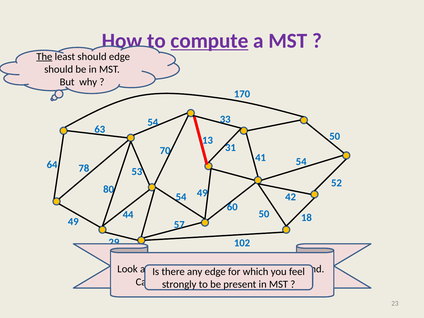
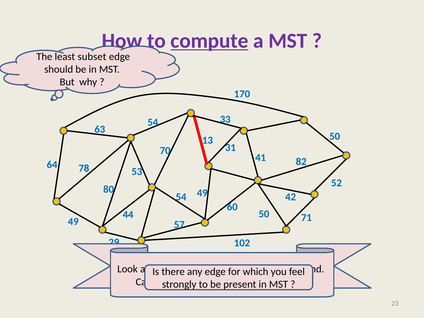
The at (44, 57) underline: present -> none
least should: should -> subset
41 54: 54 -> 82
18: 18 -> 71
